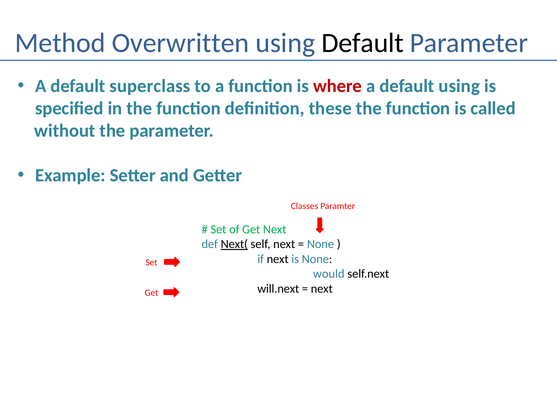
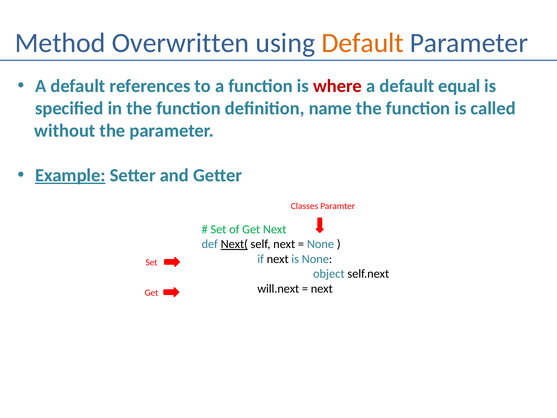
Default at (363, 43) colour: black -> orange
superclass: superclass -> references
default using: using -> equal
these: these -> name
Example underline: none -> present
would: would -> object
